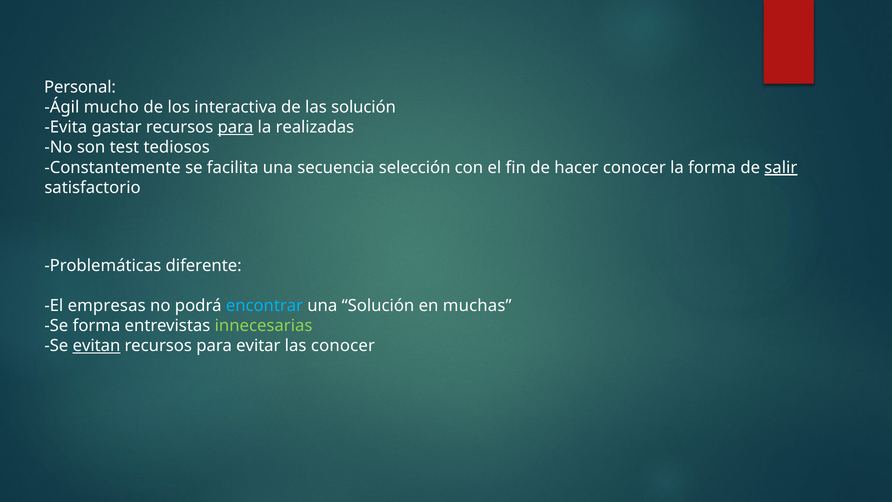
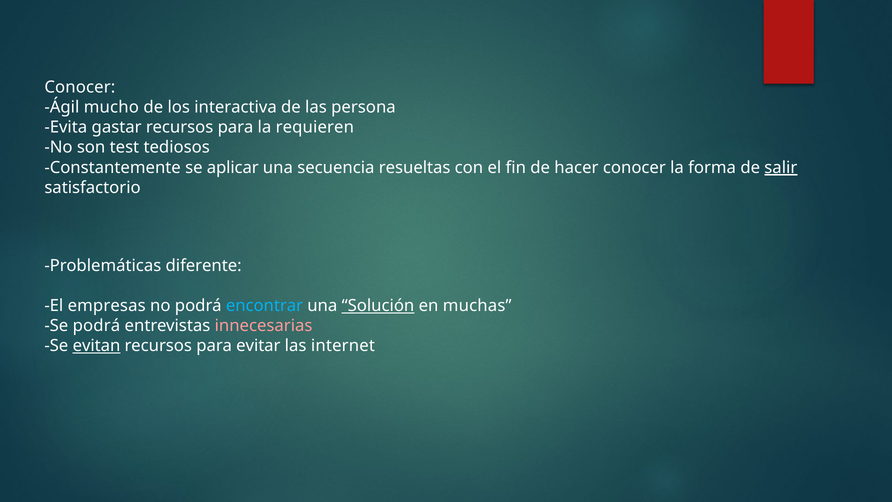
Personal at (80, 87): Personal -> Conocer
las solución: solución -> persona
para at (236, 127) underline: present -> none
realizadas: realizadas -> requieren
facilita: facilita -> aplicar
selección: selección -> resueltas
Solución at (378, 305) underline: none -> present
Se forma: forma -> podrá
innecesarias colour: light green -> pink
las conocer: conocer -> internet
